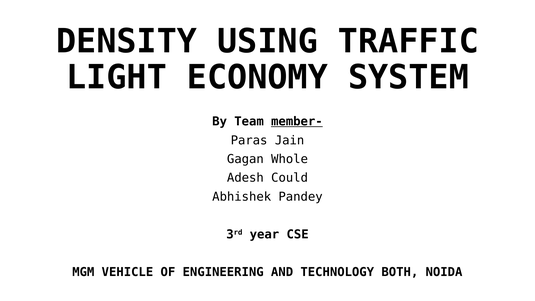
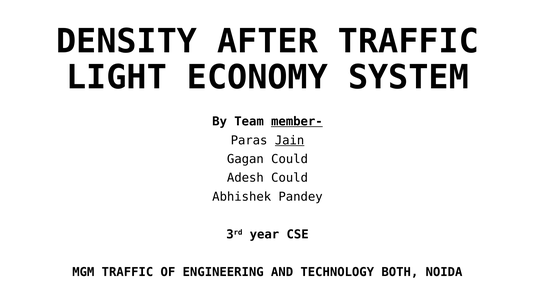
USING: USING -> AFTER
Jain underline: none -> present
Gagan Whole: Whole -> Could
MGM VEHICLE: VEHICLE -> TRAFFIC
